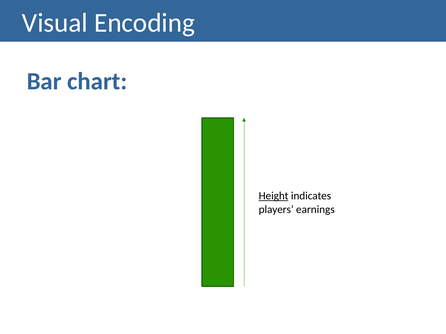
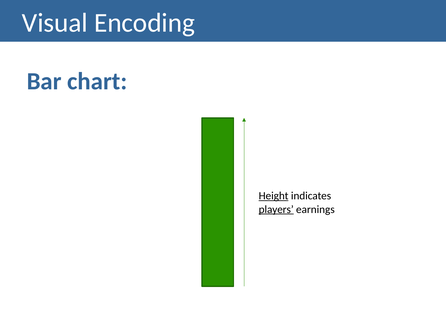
players underline: none -> present
